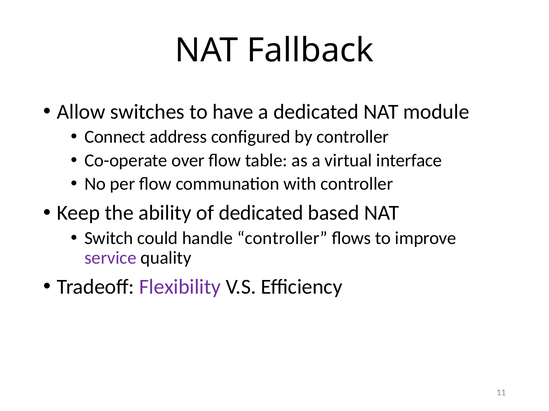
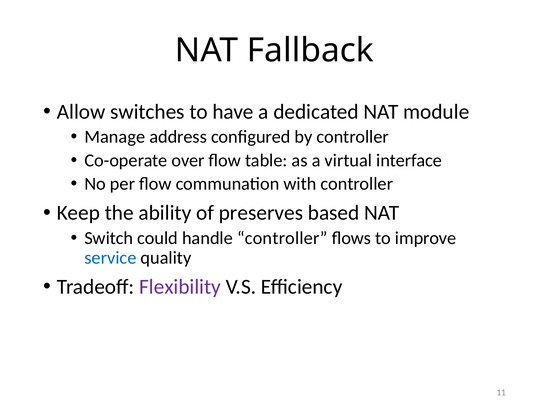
Connect: Connect -> Manage
of dedicated: dedicated -> preserves
service colour: purple -> blue
